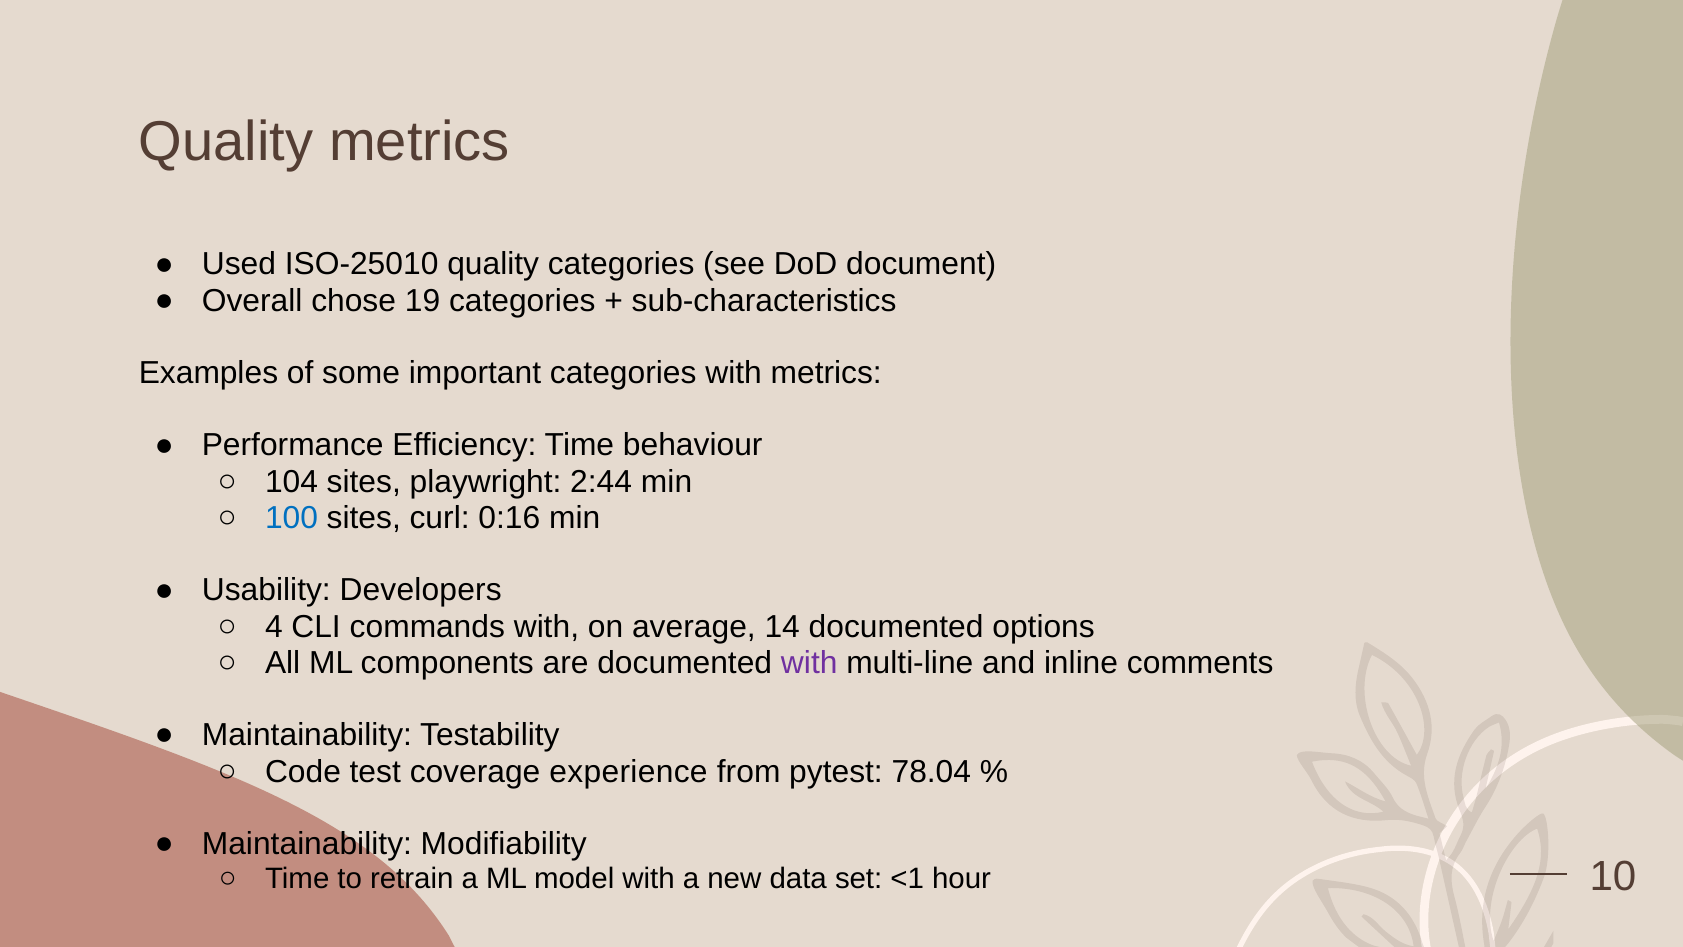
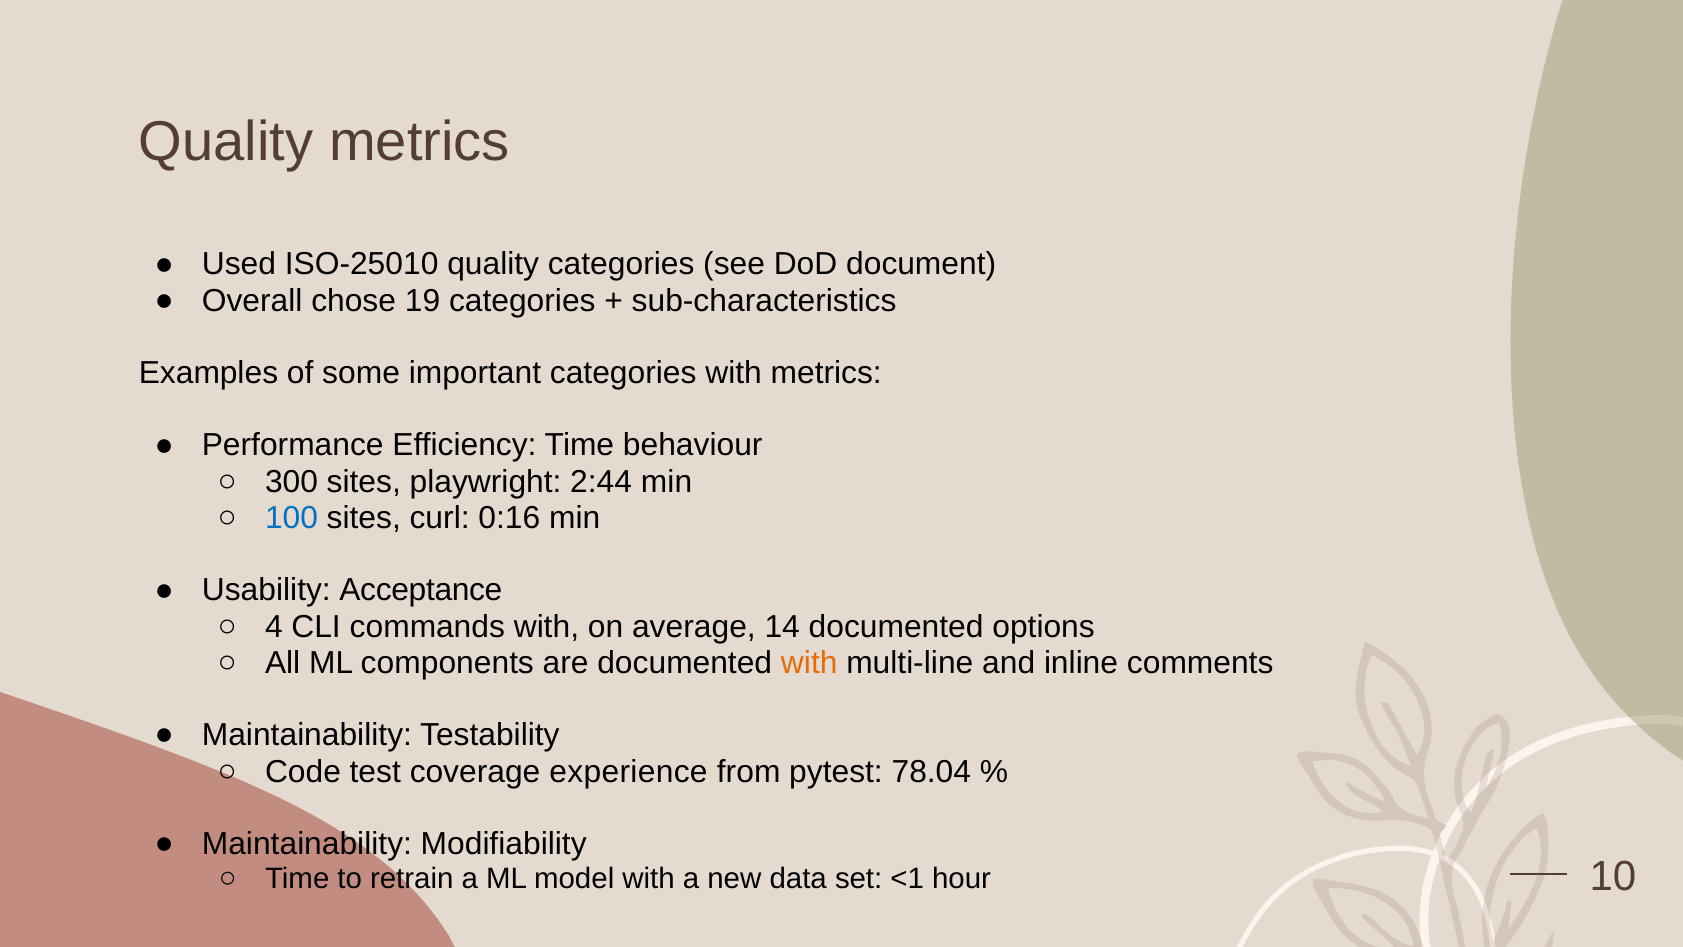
104: 104 -> 300
Developers: Developers -> Acceptance
with at (809, 663) colour: purple -> orange
